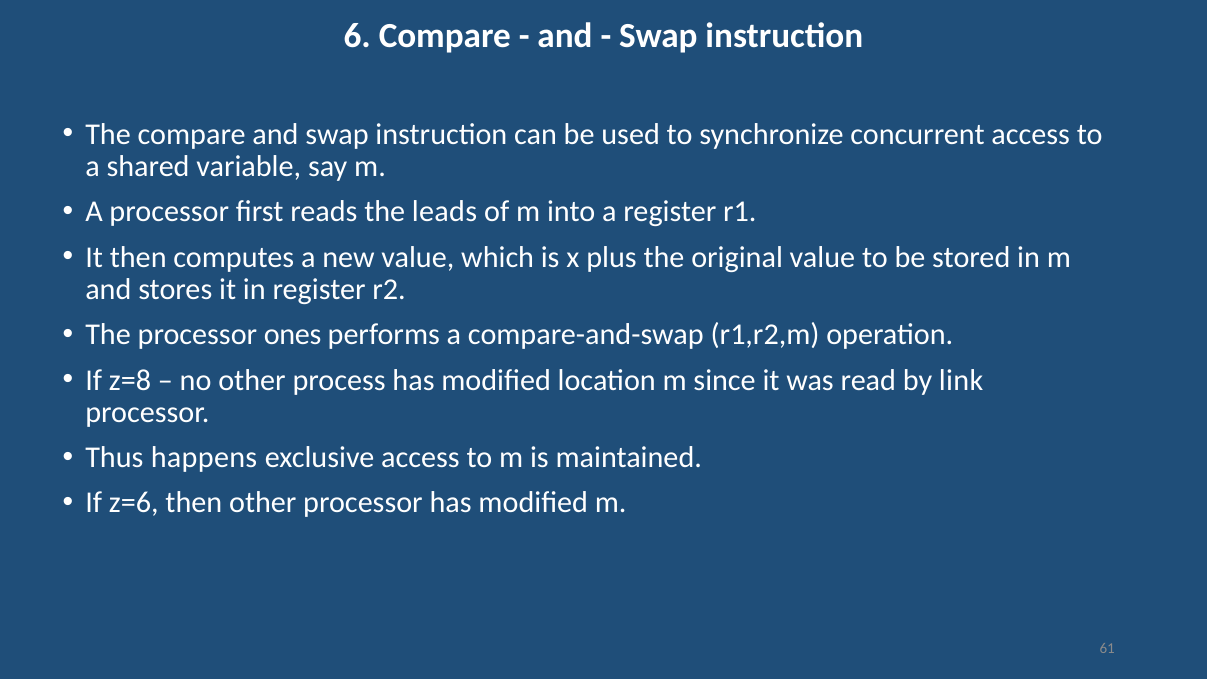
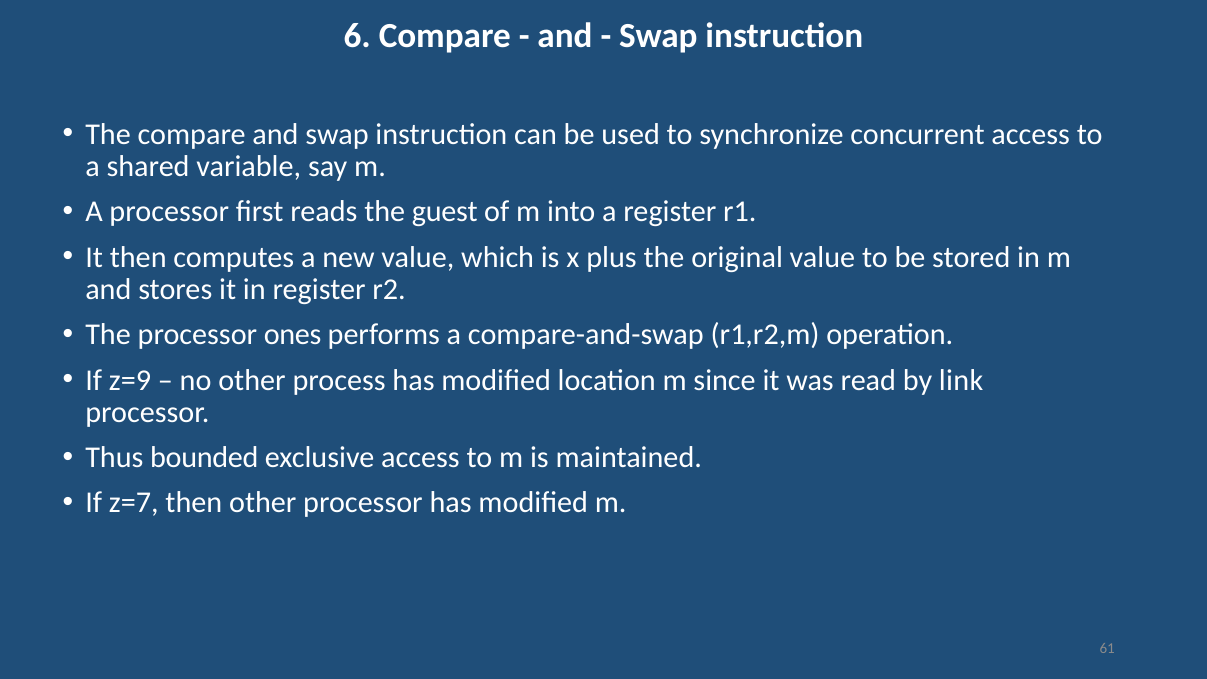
leads: leads -> guest
z=8: z=8 -> z=9
happens: happens -> bounded
z=6: z=6 -> z=7
